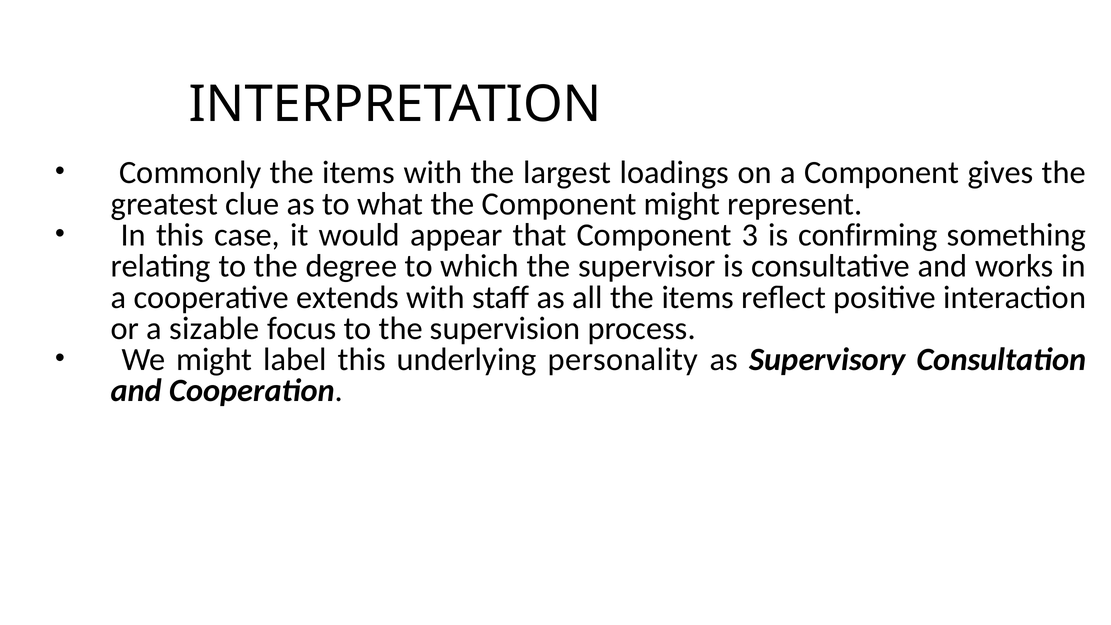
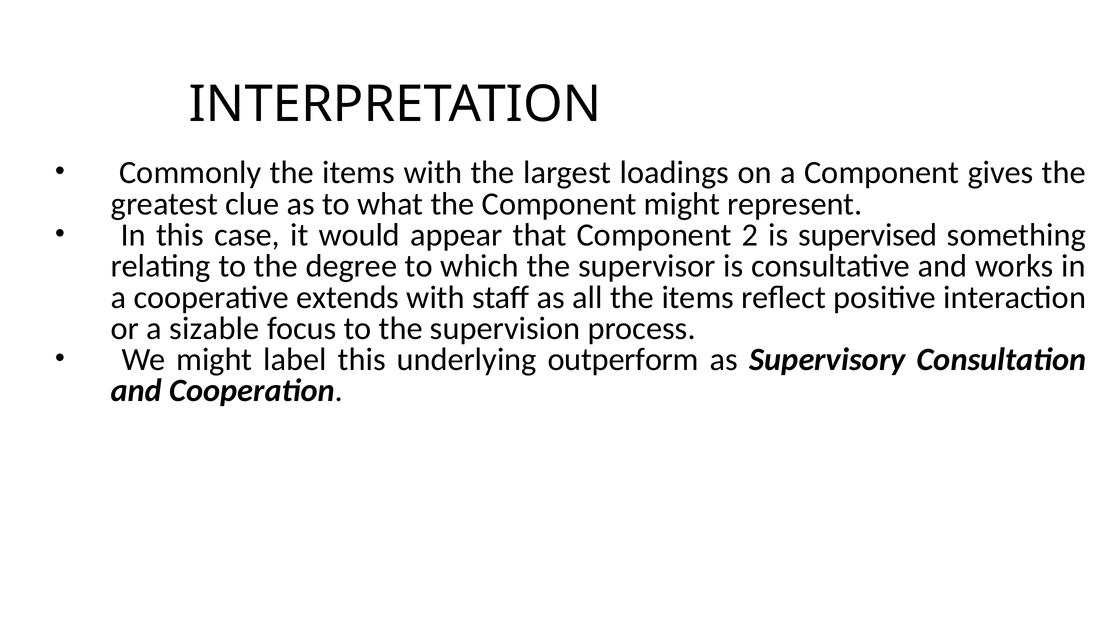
3: 3 -> 2
confirming: confirming -> supervised
personality: personality -> outperform
